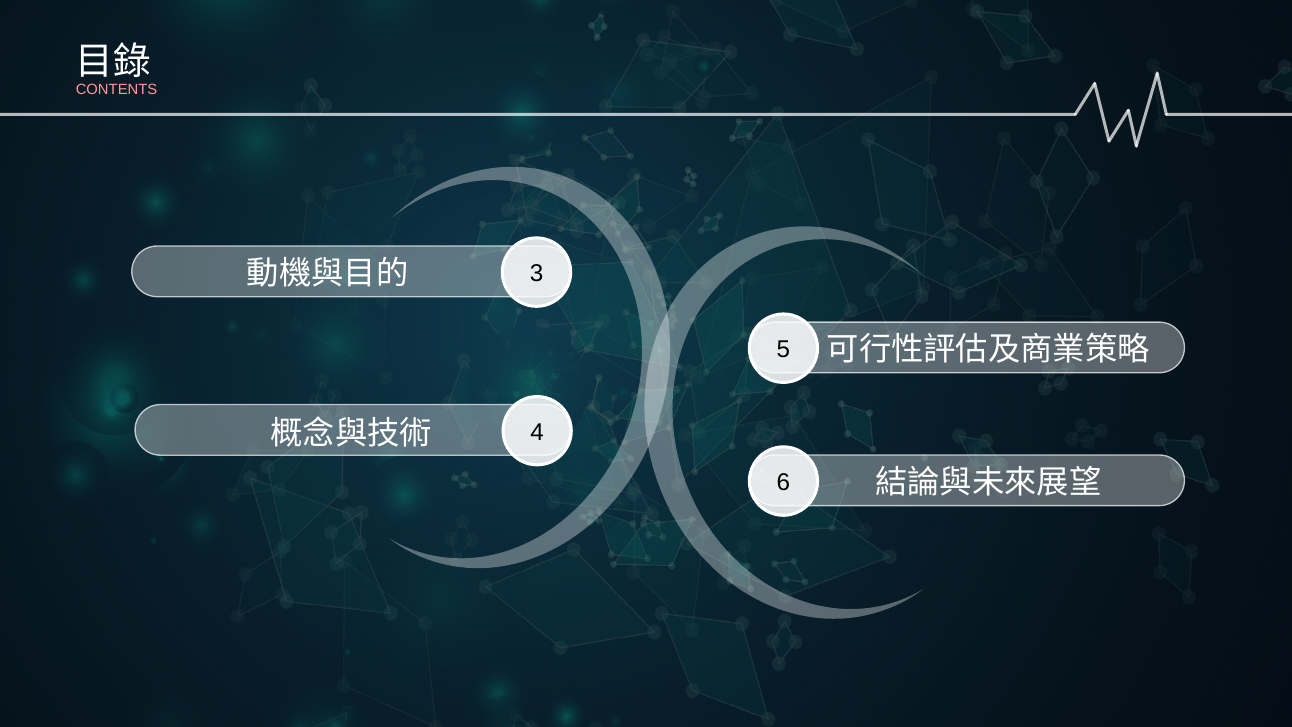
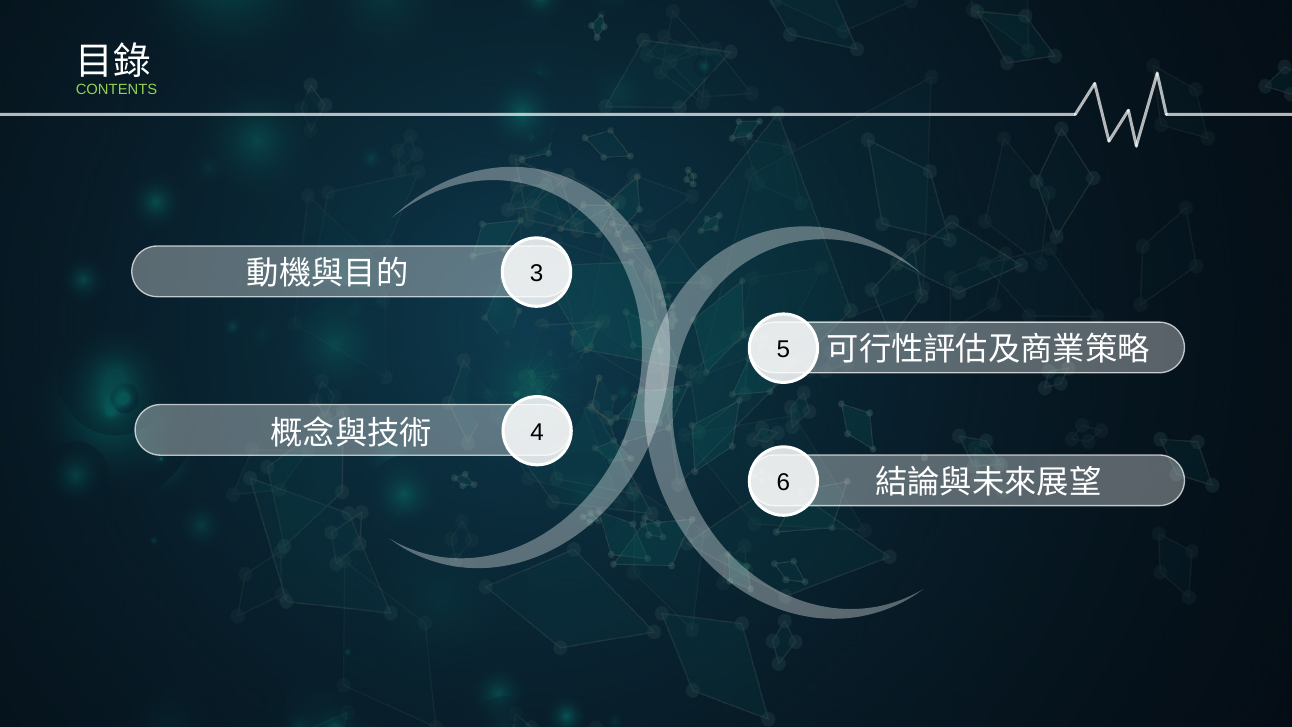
CONTENTS colour: pink -> light green
